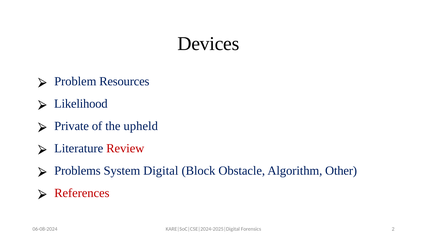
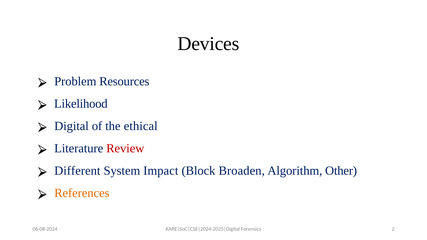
Private: Private -> Digital
upheld: upheld -> ethical
Problems: Problems -> Different
Digital: Digital -> Impact
Obstacle: Obstacle -> Broaden
References colour: red -> orange
